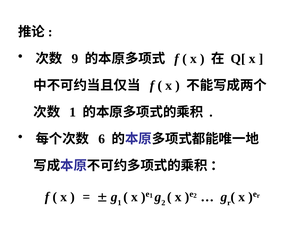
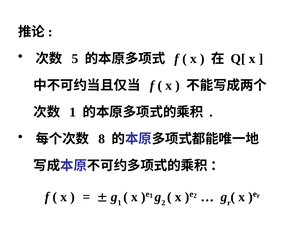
9: 9 -> 5
6: 6 -> 8
